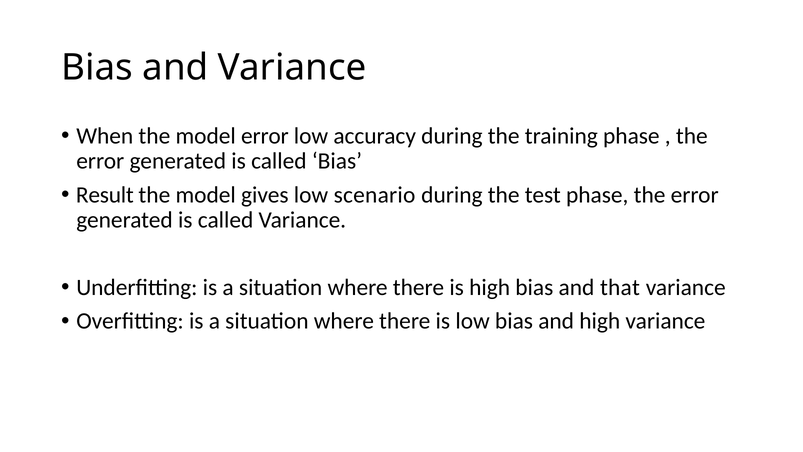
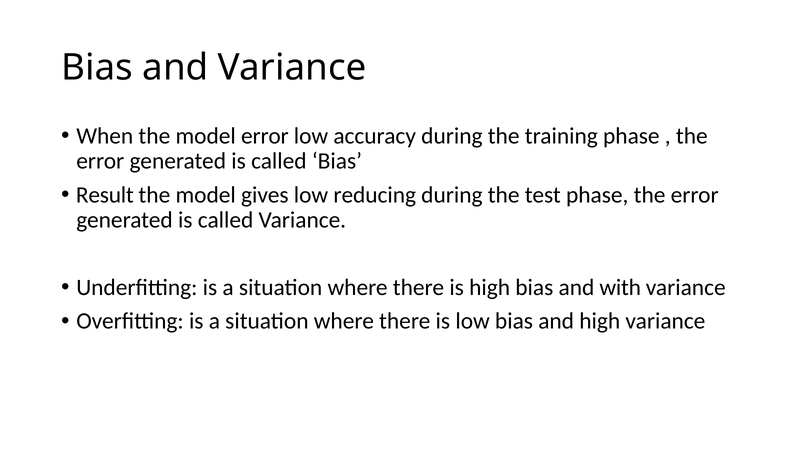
scenario: scenario -> reducing
that: that -> with
